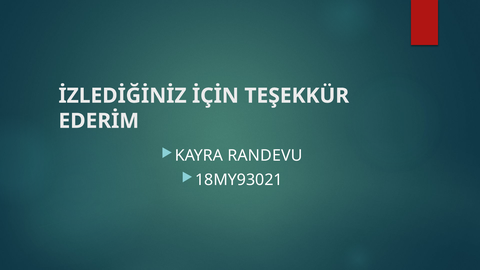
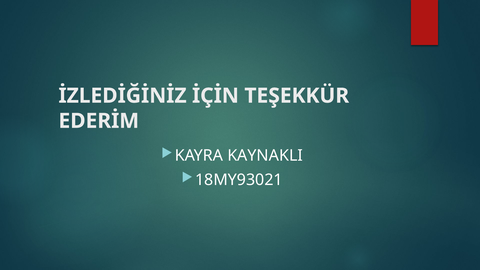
RANDEVU: RANDEVU -> KAYNAKLI
